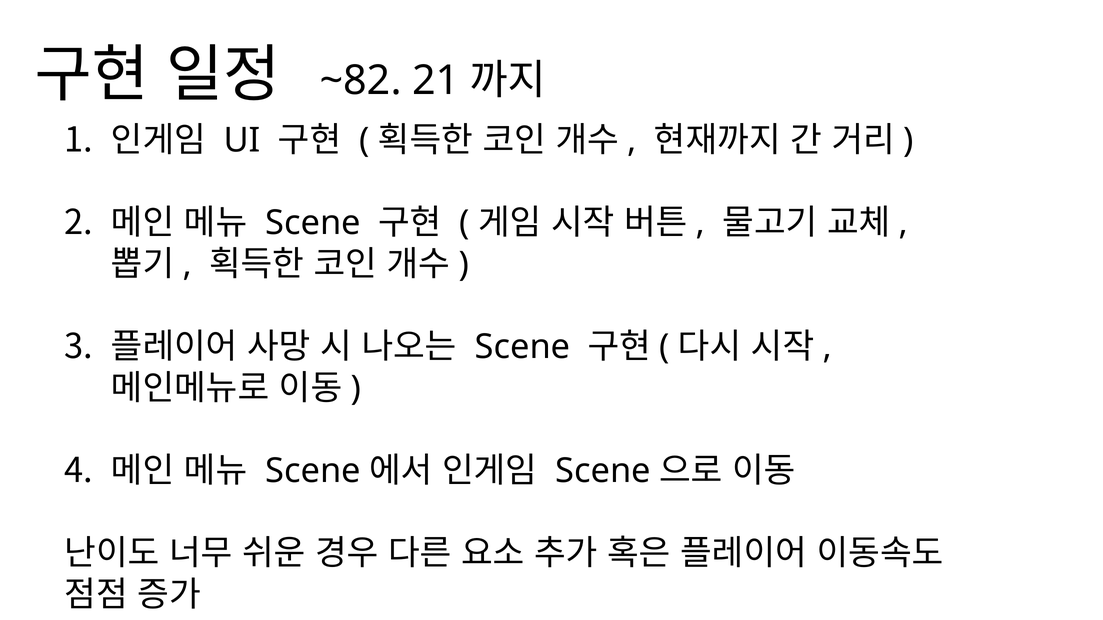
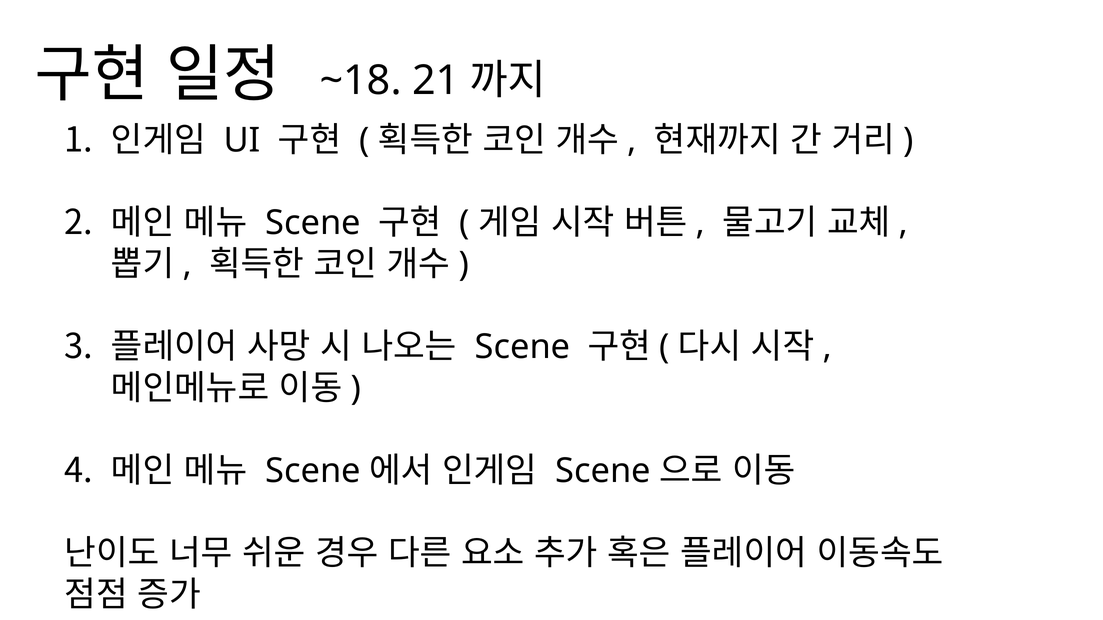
~82: ~82 -> ~18
